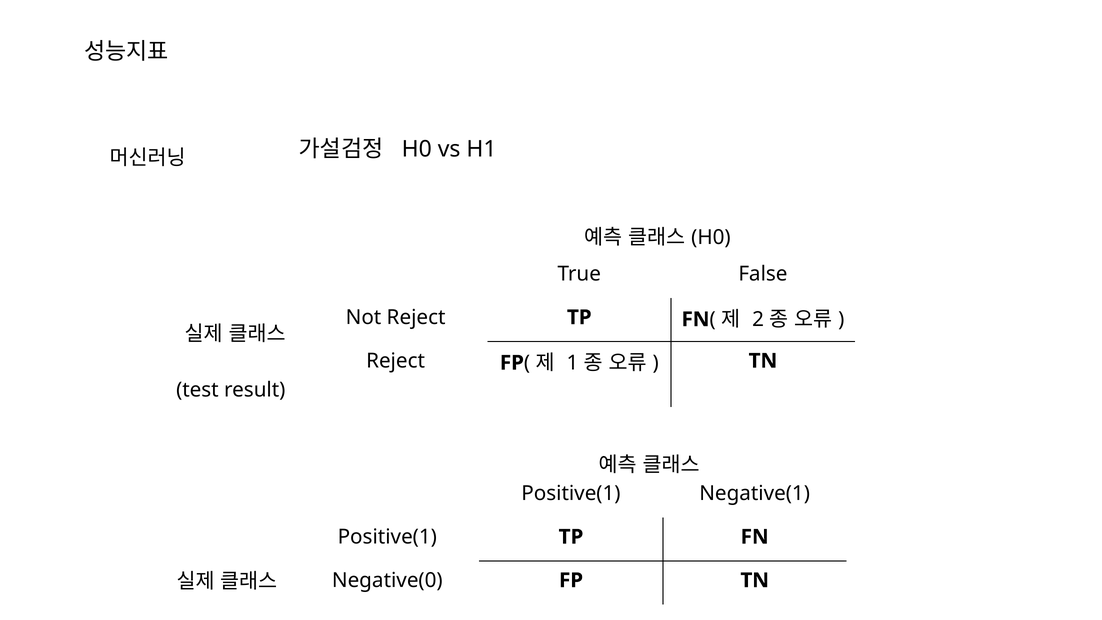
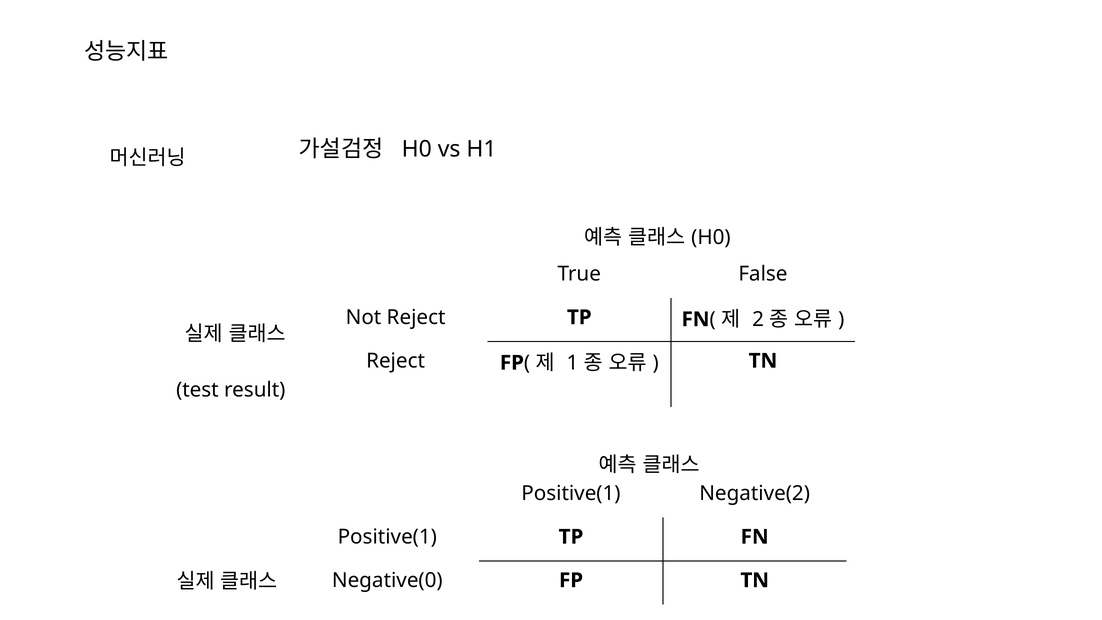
Negative(1: Negative(1 -> Negative(2
